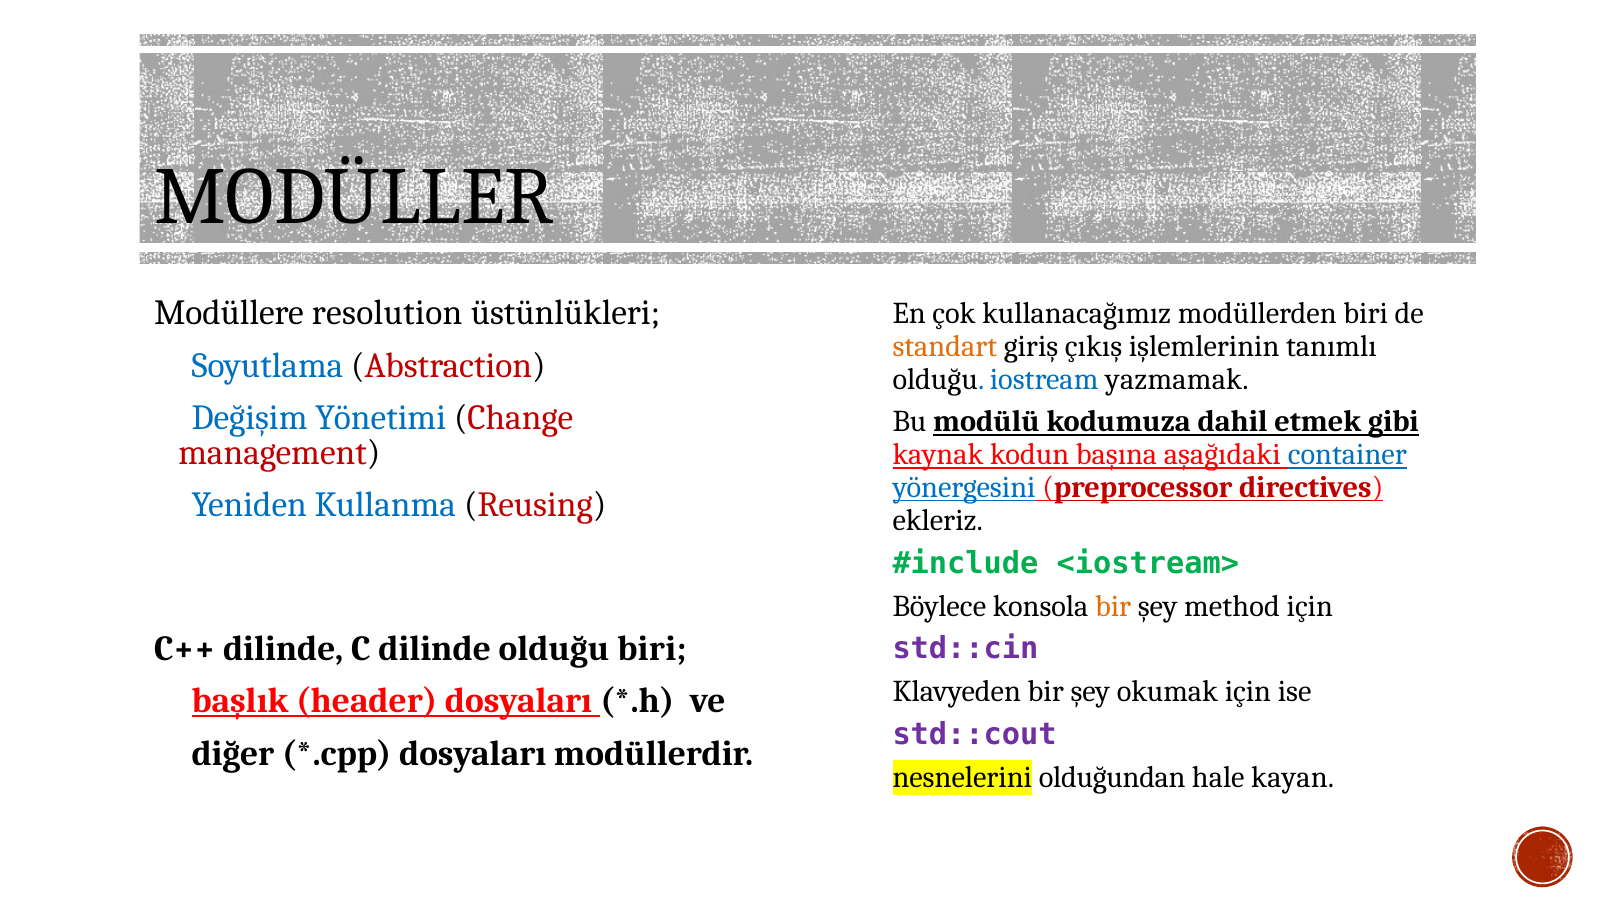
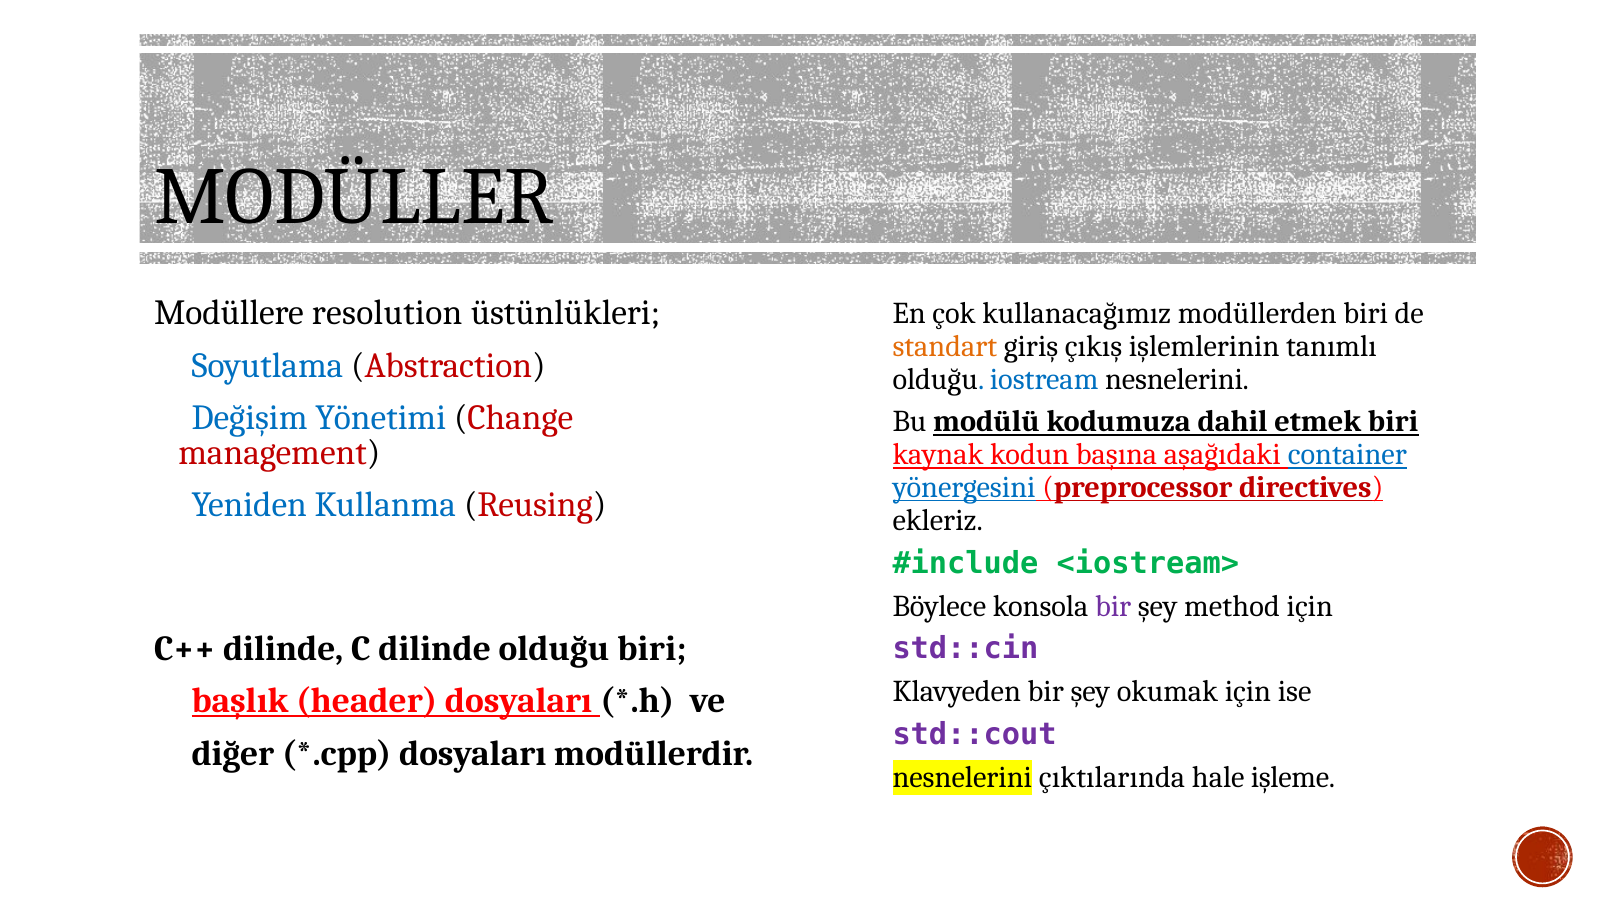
iostream yazmamak: yazmamak -> nesnelerini
etmek gibi: gibi -> biri
bir at (1113, 606) colour: orange -> purple
olduğundan: olduğundan -> çıktılarında
kayan: kayan -> işleme
